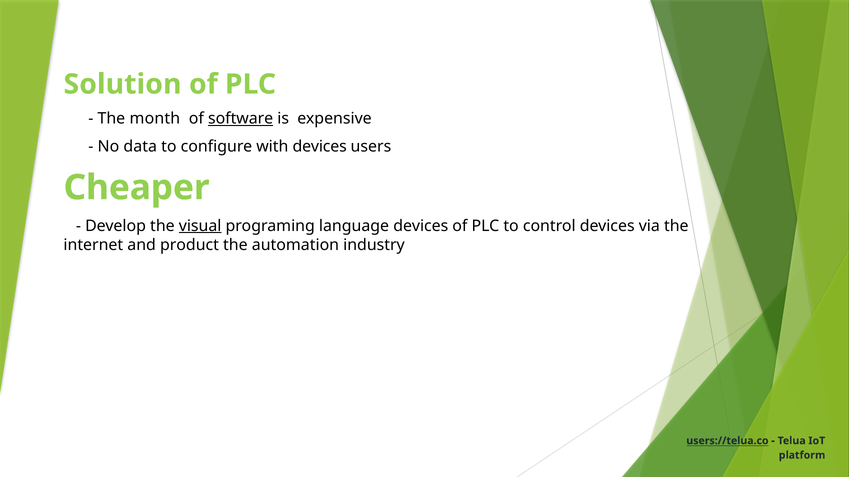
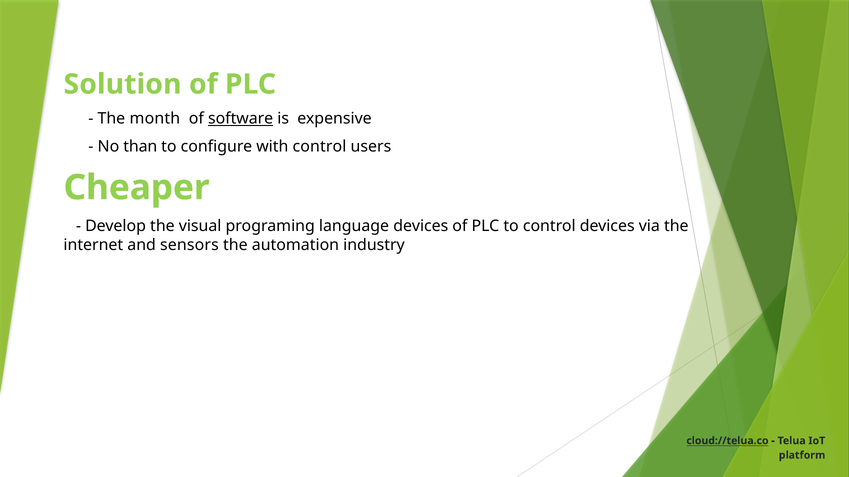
data: data -> than
with devices: devices -> control
visual underline: present -> none
product: product -> sensors
users://telua.co: users://telua.co -> cloud://telua.co
